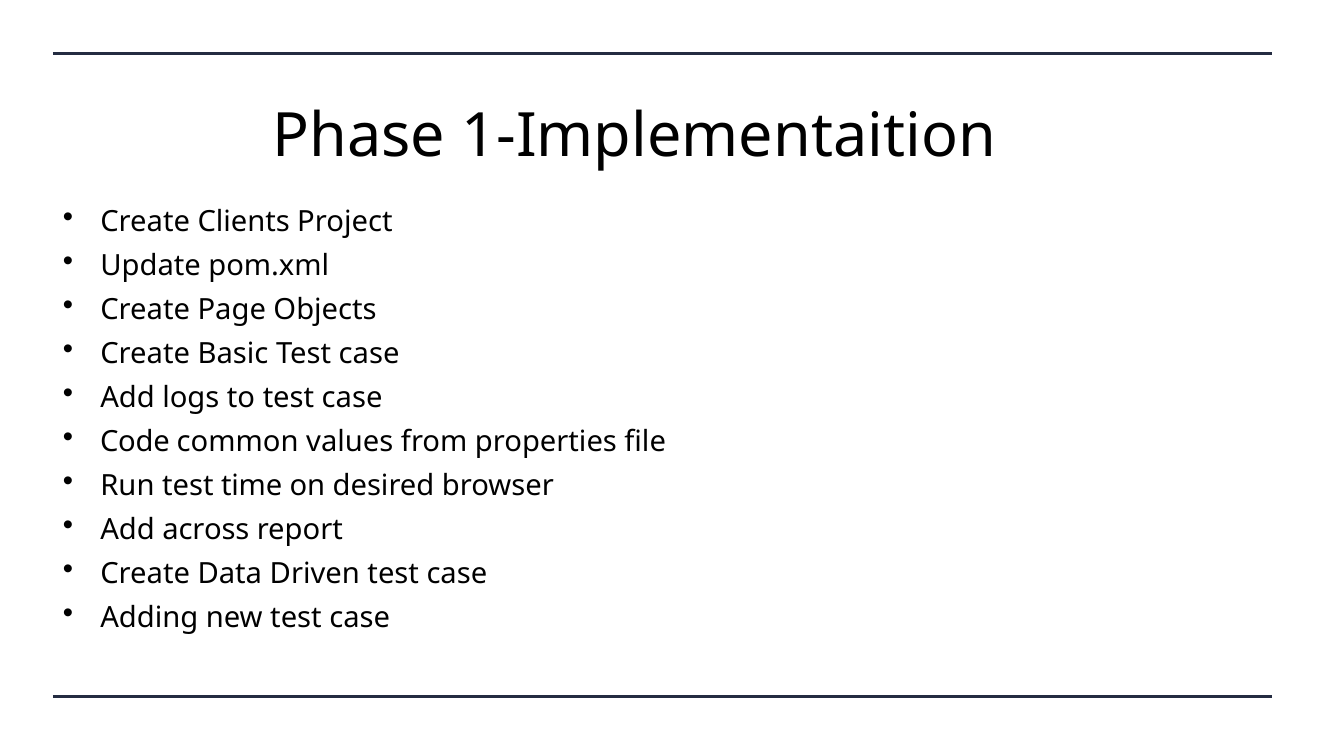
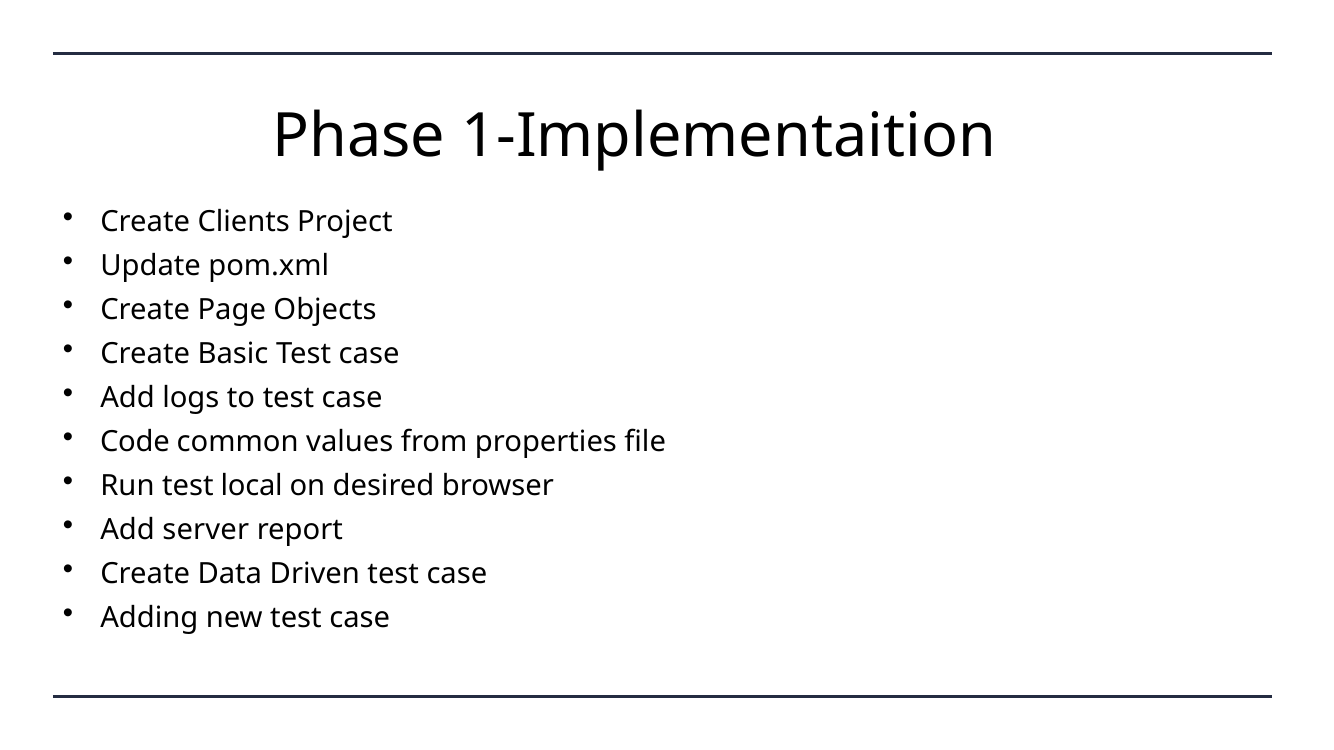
time: time -> local
across: across -> server
